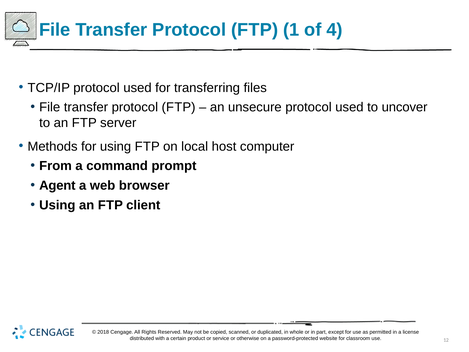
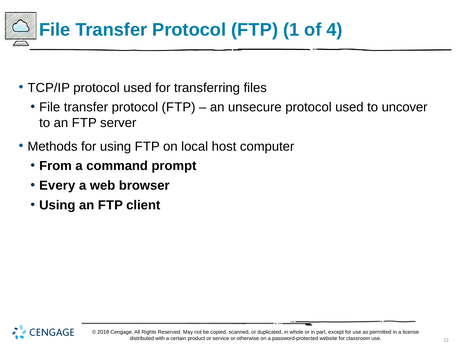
Agent: Agent -> Every
